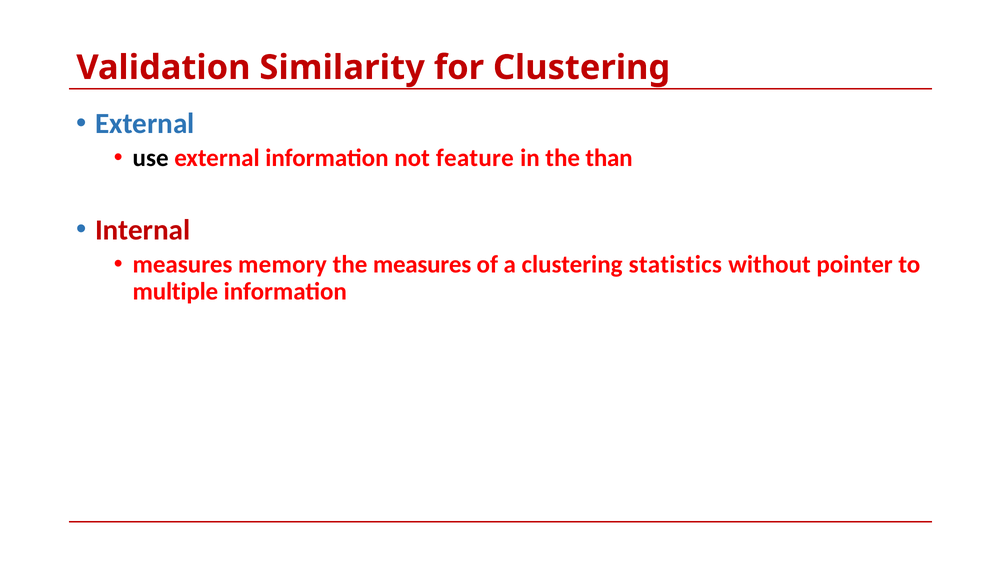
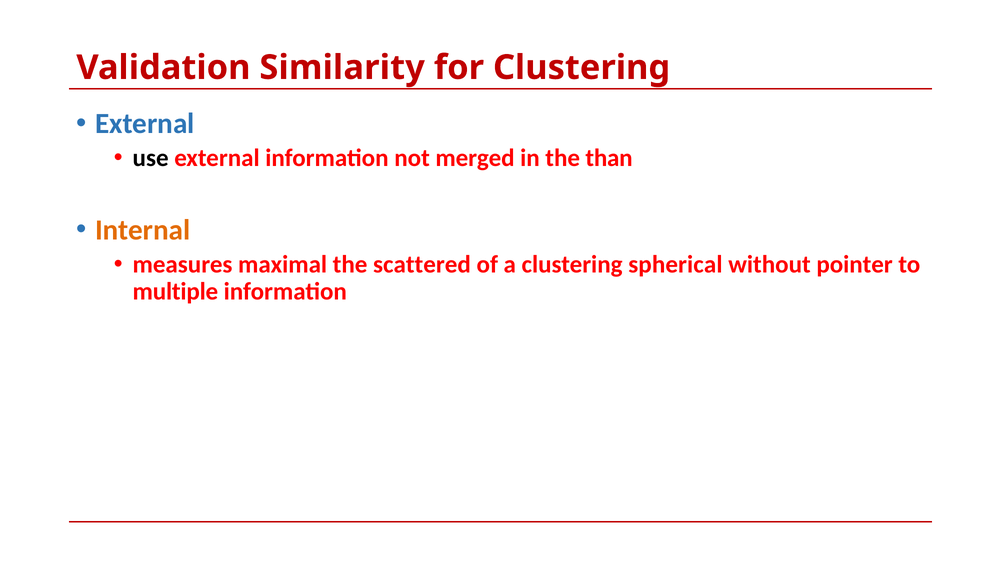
feature: feature -> merged
Internal colour: red -> orange
memory: memory -> maximal
the measures: measures -> scattered
statistics: statistics -> spherical
